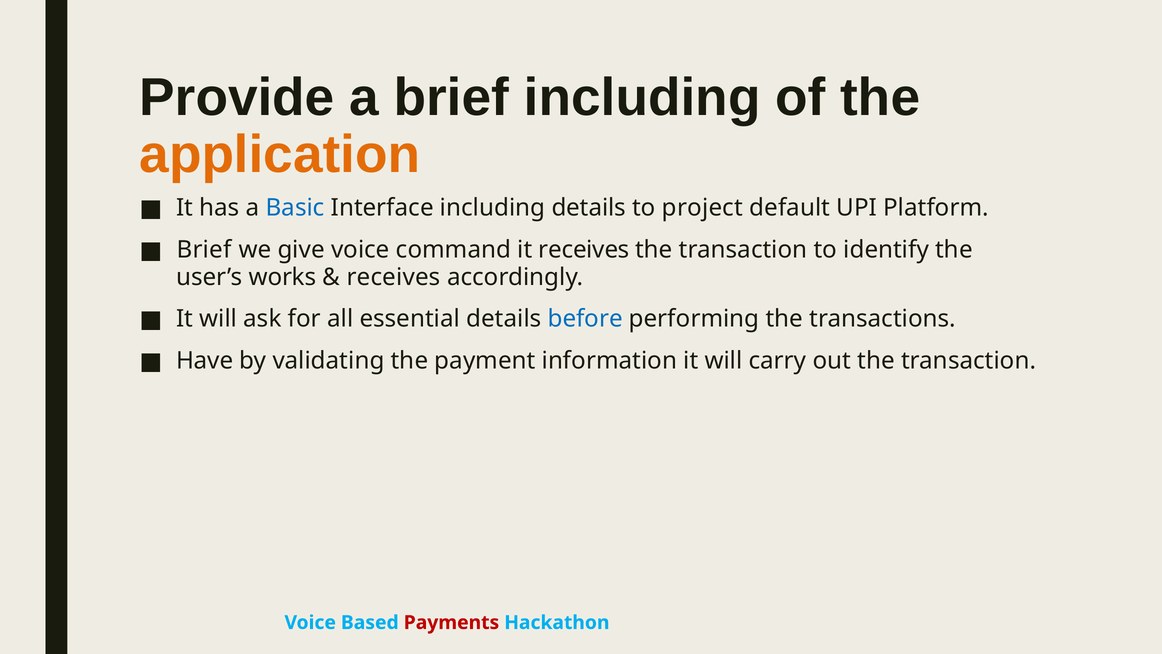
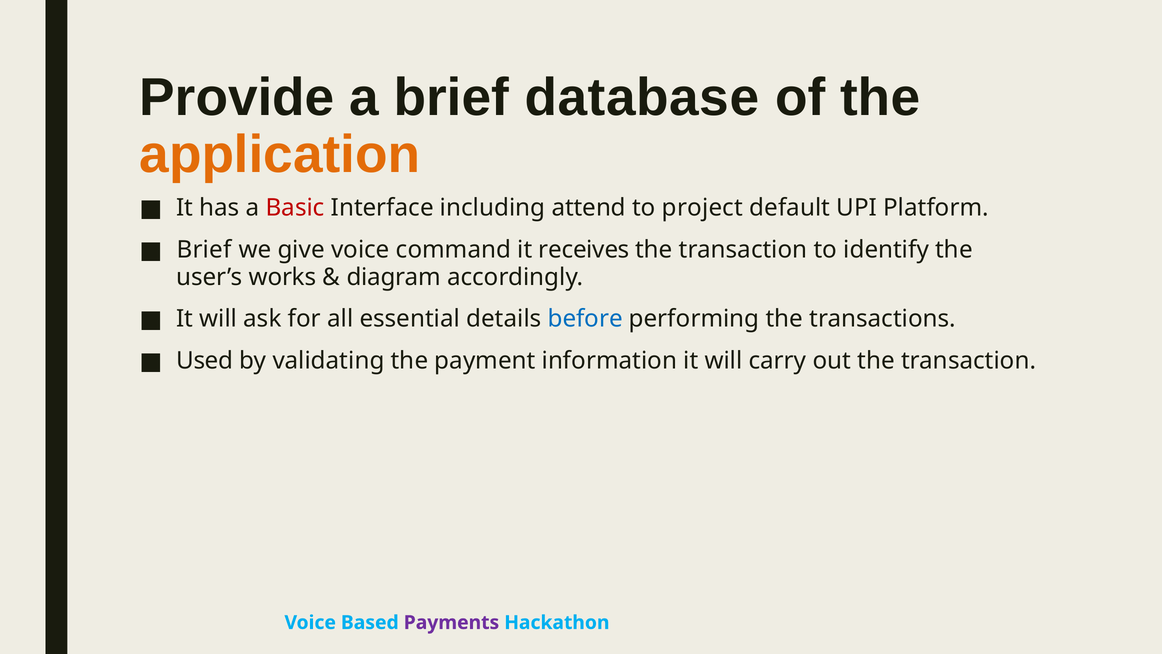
brief including: including -> database
Basic colour: blue -> red
including details: details -> attend
receives at (394, 277): receives -> diagram
Have: Have -> Used
Payments colour: red -> purple
